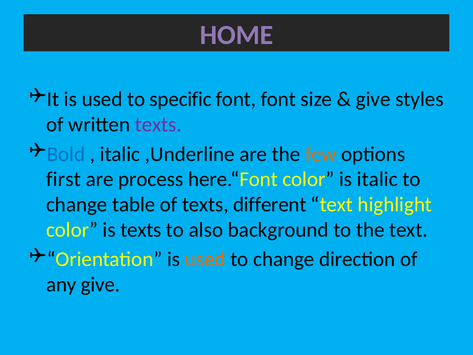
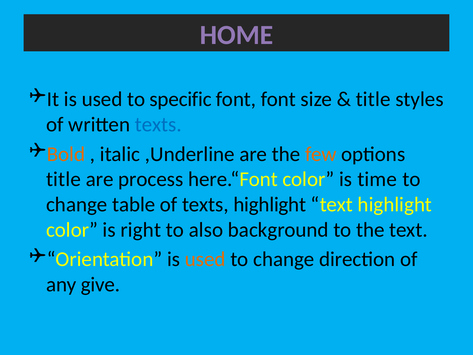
give at (373, 99): give -> title
texts at (158, 124) colour: purple -> blue
Bold colour: blue -> orange
first at (64, 179): first -> title
is italic: italic -> time
texts different: different -> highlight
is texts: texts -> right
